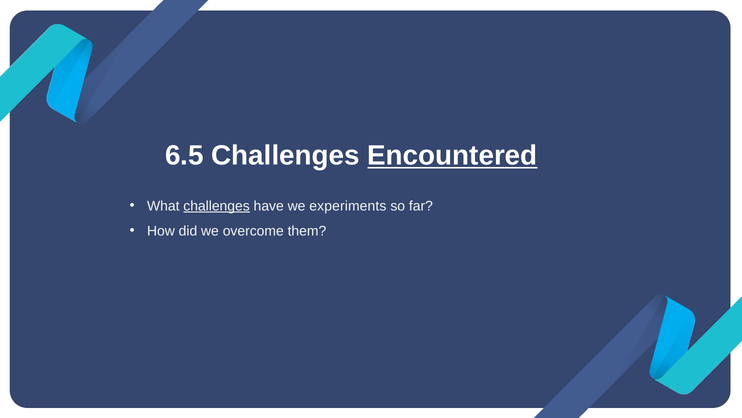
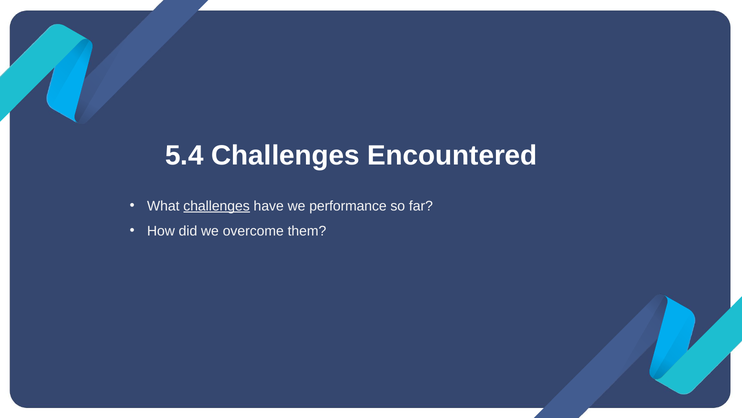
6.5: 6.5 -> 5.4
Encountered underline: present -> none
experiments: experiments -> performance
